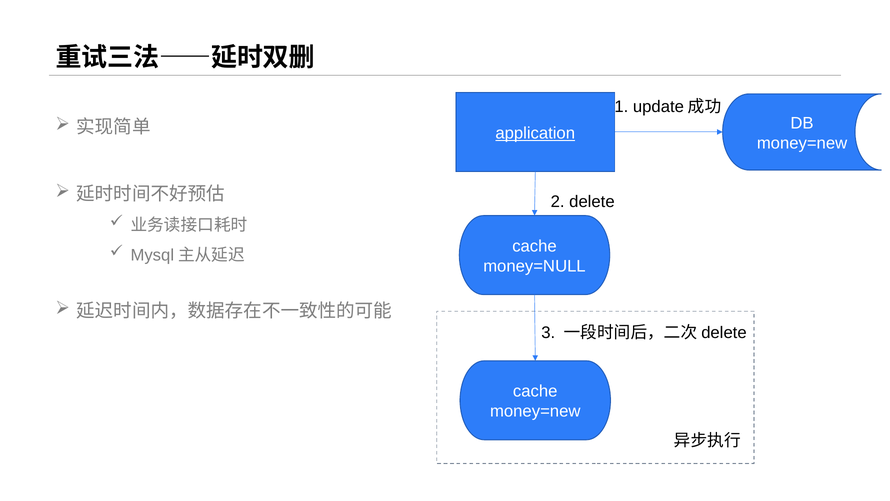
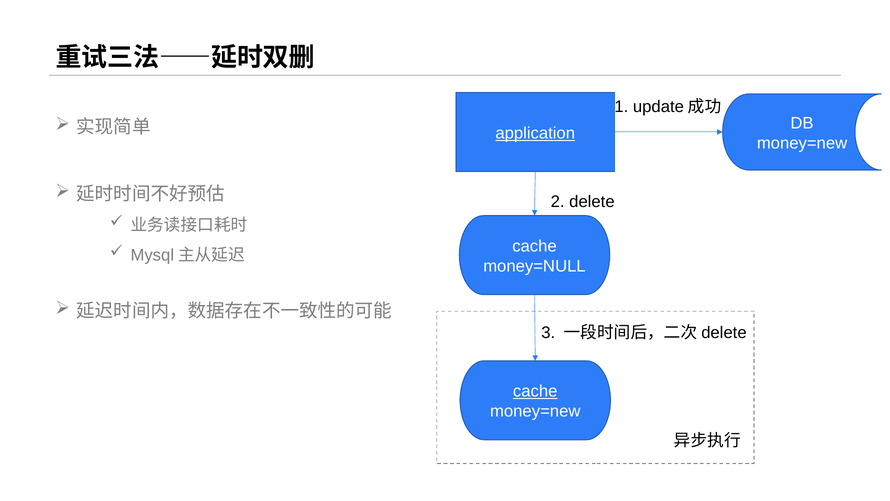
cache at (535, 391) underline: none -> present
